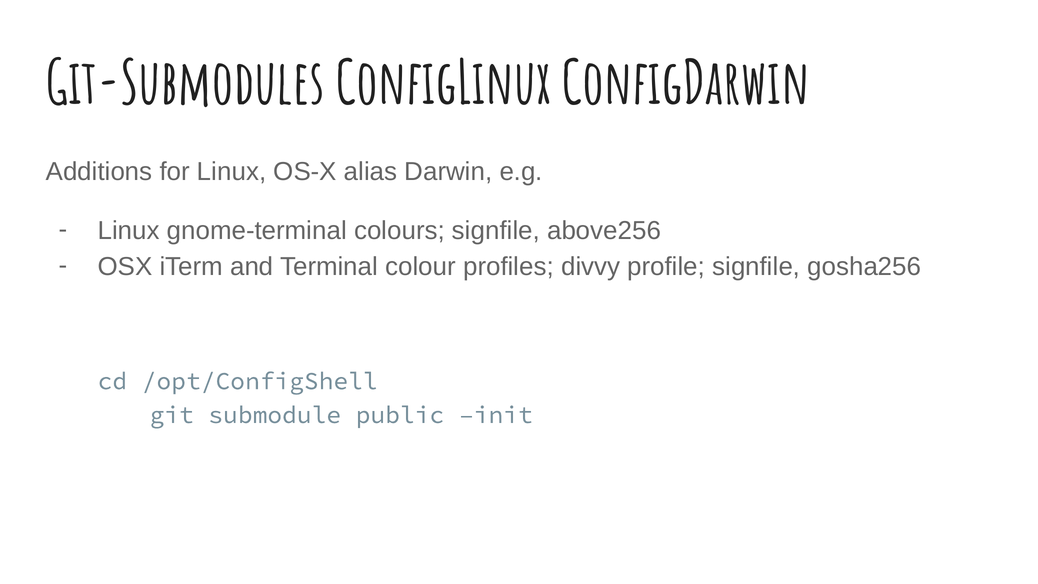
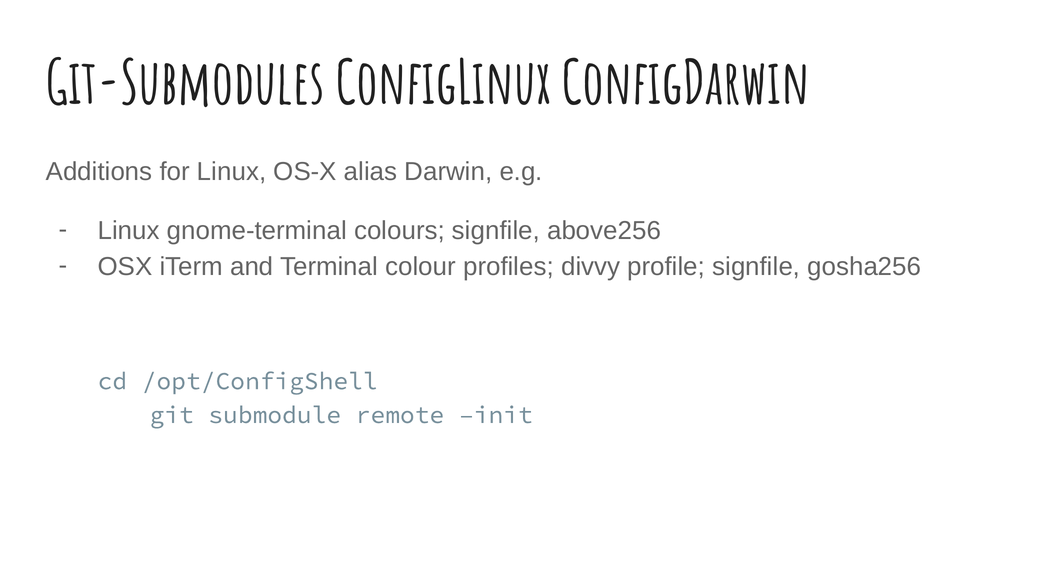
public: public -> remote
